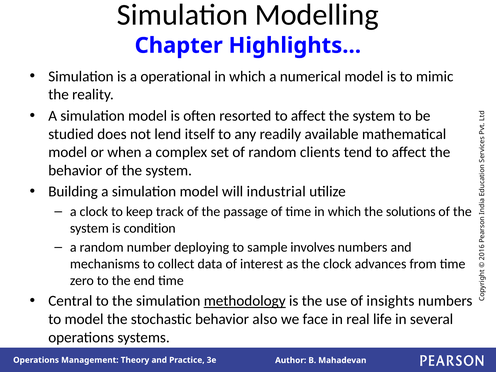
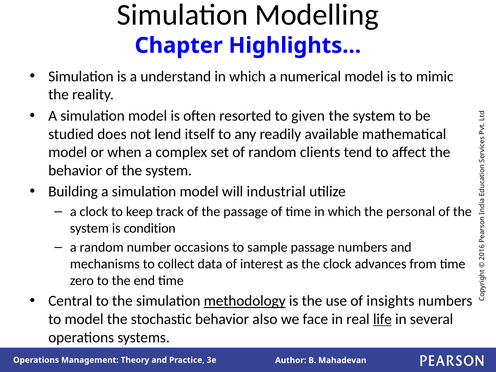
operational: operational -> understand
resorted to affect: affect -> given
solutions: solutions -> personal
deploying: deploying -> occasions
sample involves: involves -> passage
life underline: none -> present
